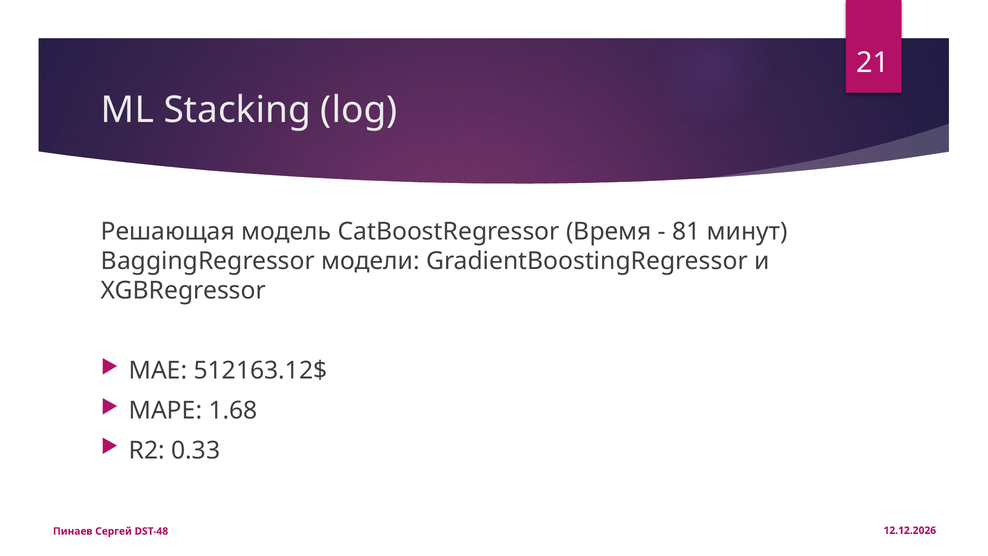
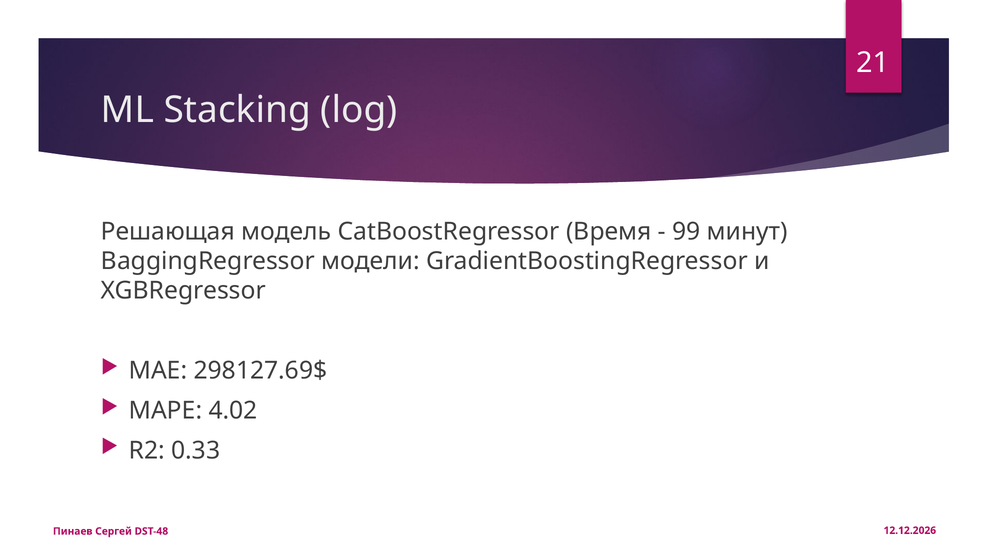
81: 81 -> 99
512163.12$: 512163.12$ -> 298127.69$
1.68: 1.68 -> 4.02
